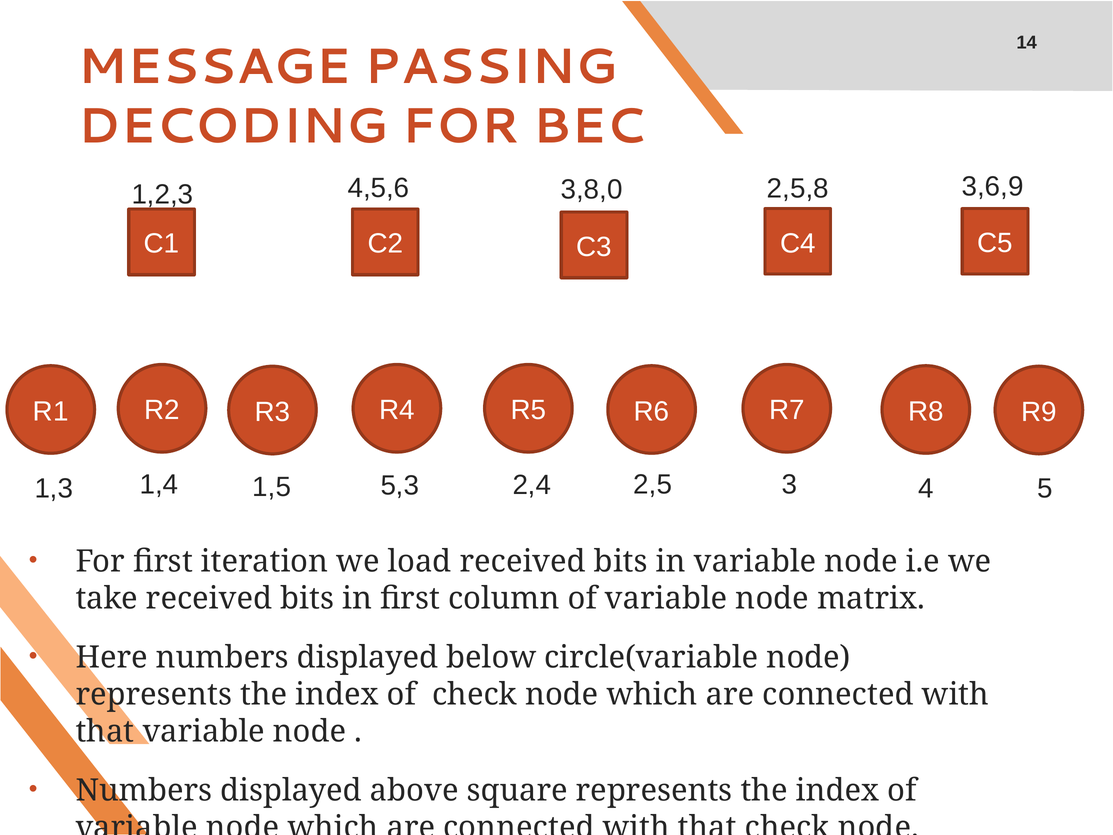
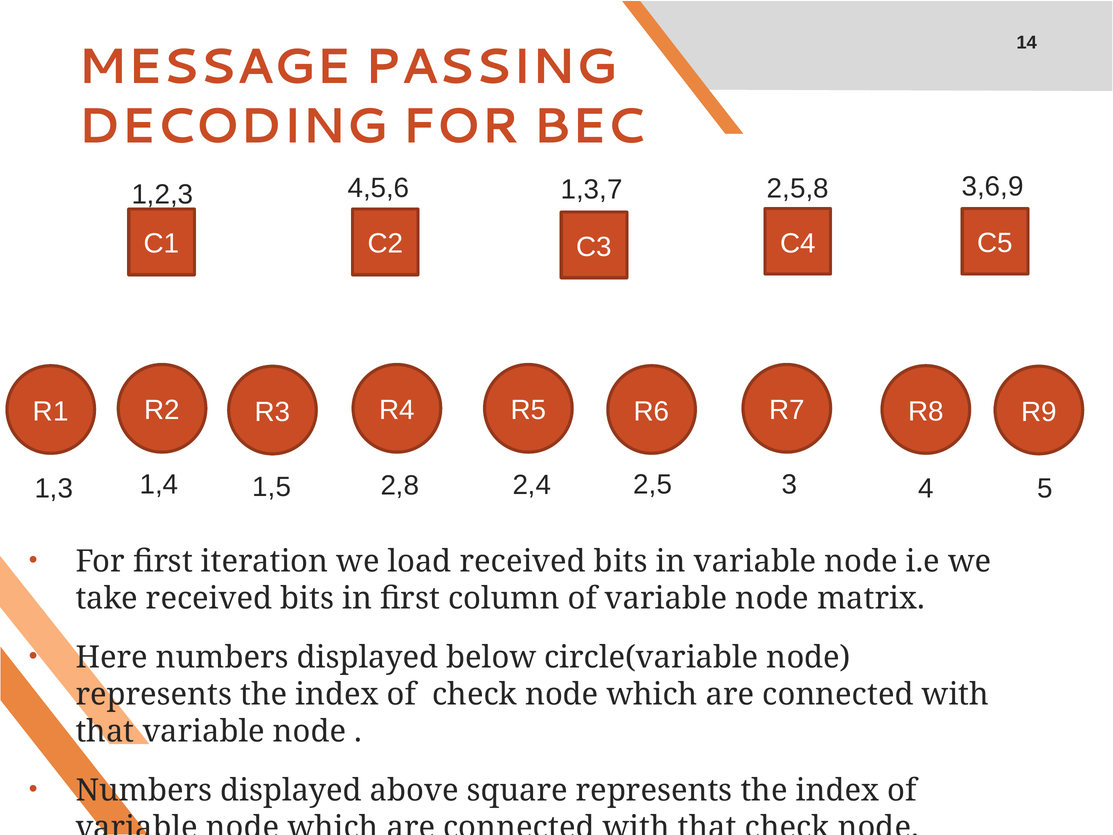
3,8,0: 3,8,0 -> 1,3,7
5,3: 5,3 -> 2,8
